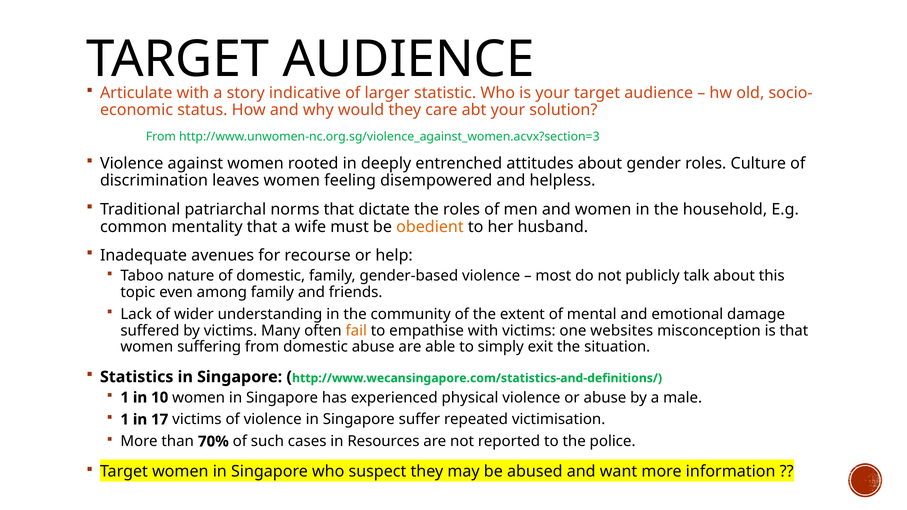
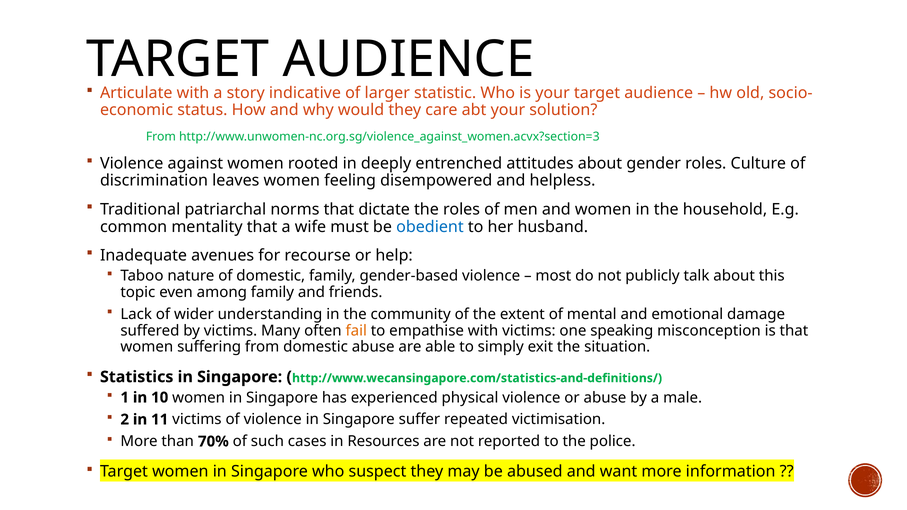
obedient colour: orange -> blue
websites: websites -> speaking
1 at (125, 420): 1 -> 2
17: 17 -> 11
